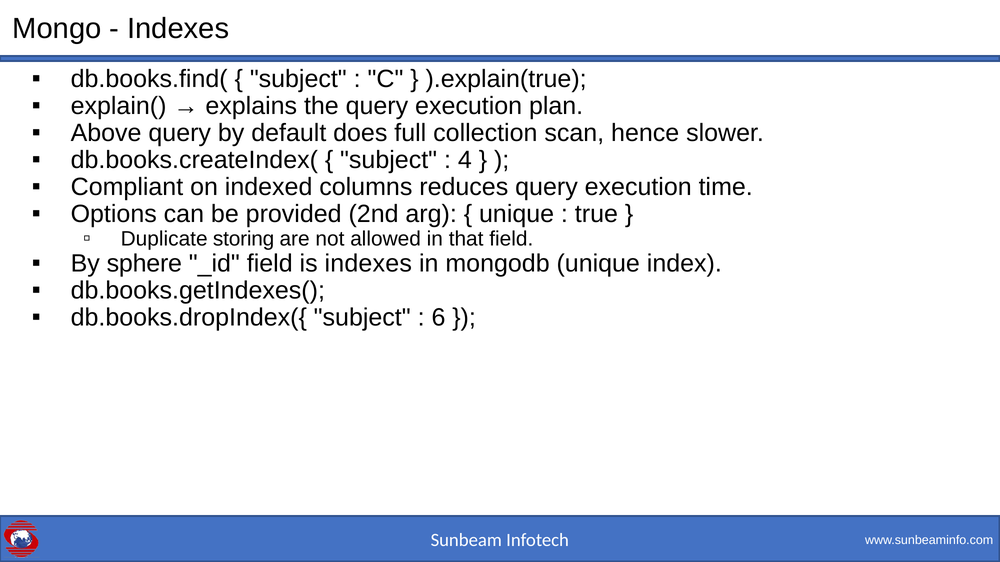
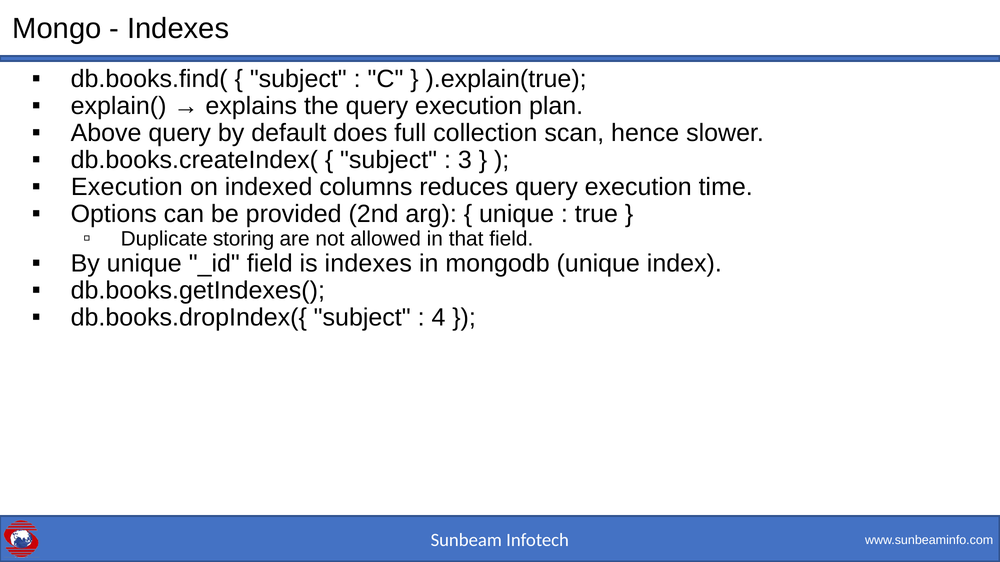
4: 4 -> 3
Compliant at (127, 187): Compliant -> Execution
By sphere: sphere -> unique
6: 6 -> 4
